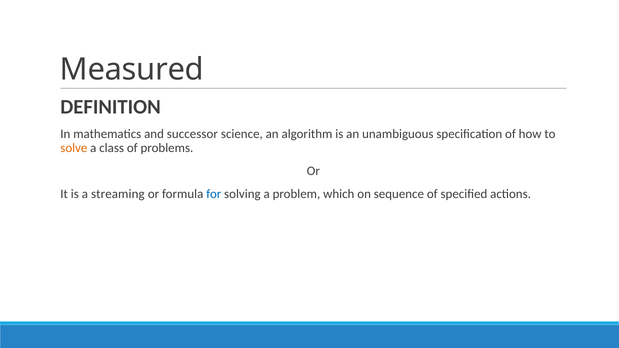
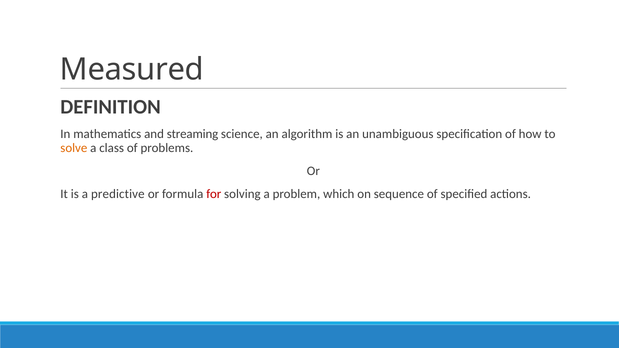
successor: successor -> streaming
streaming: streaming -> predictive
for colour: blue -> red
